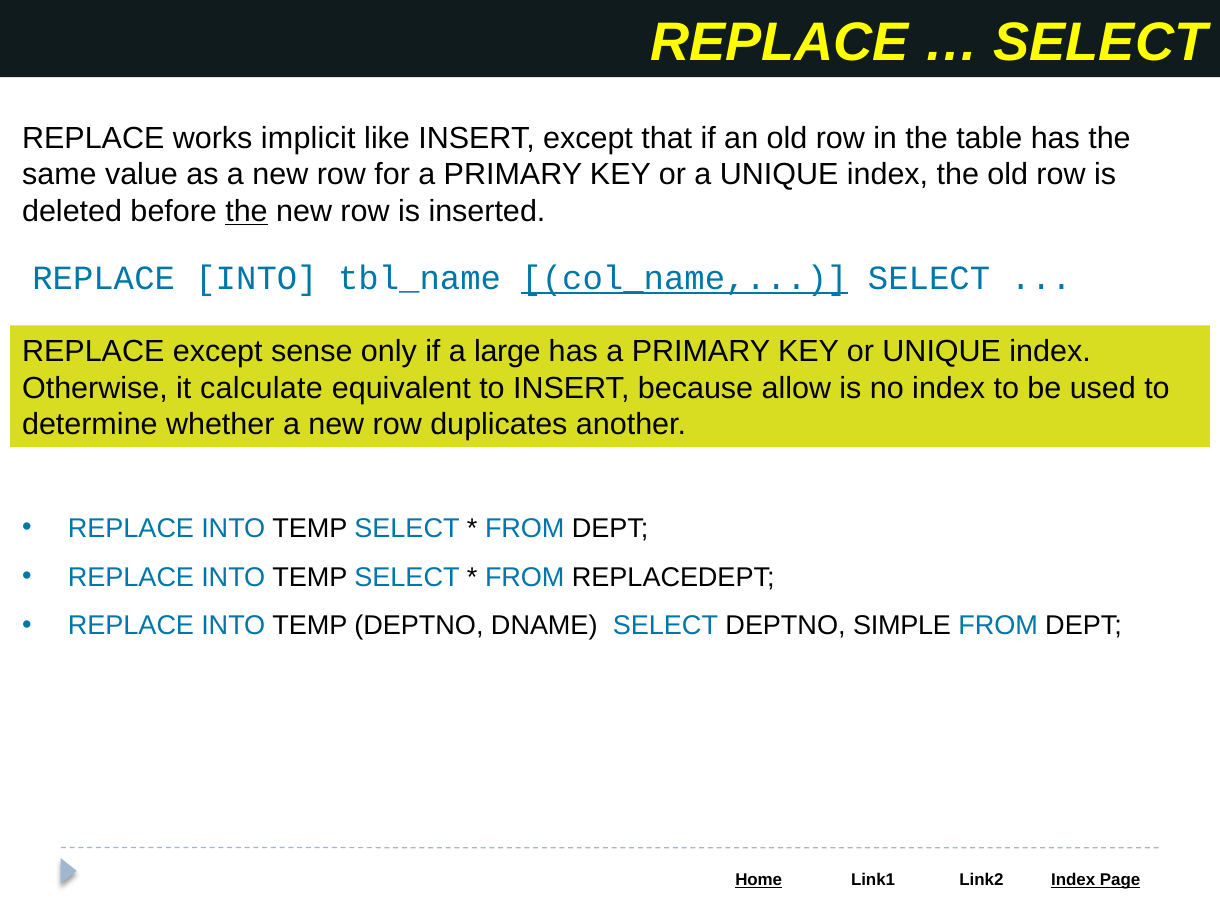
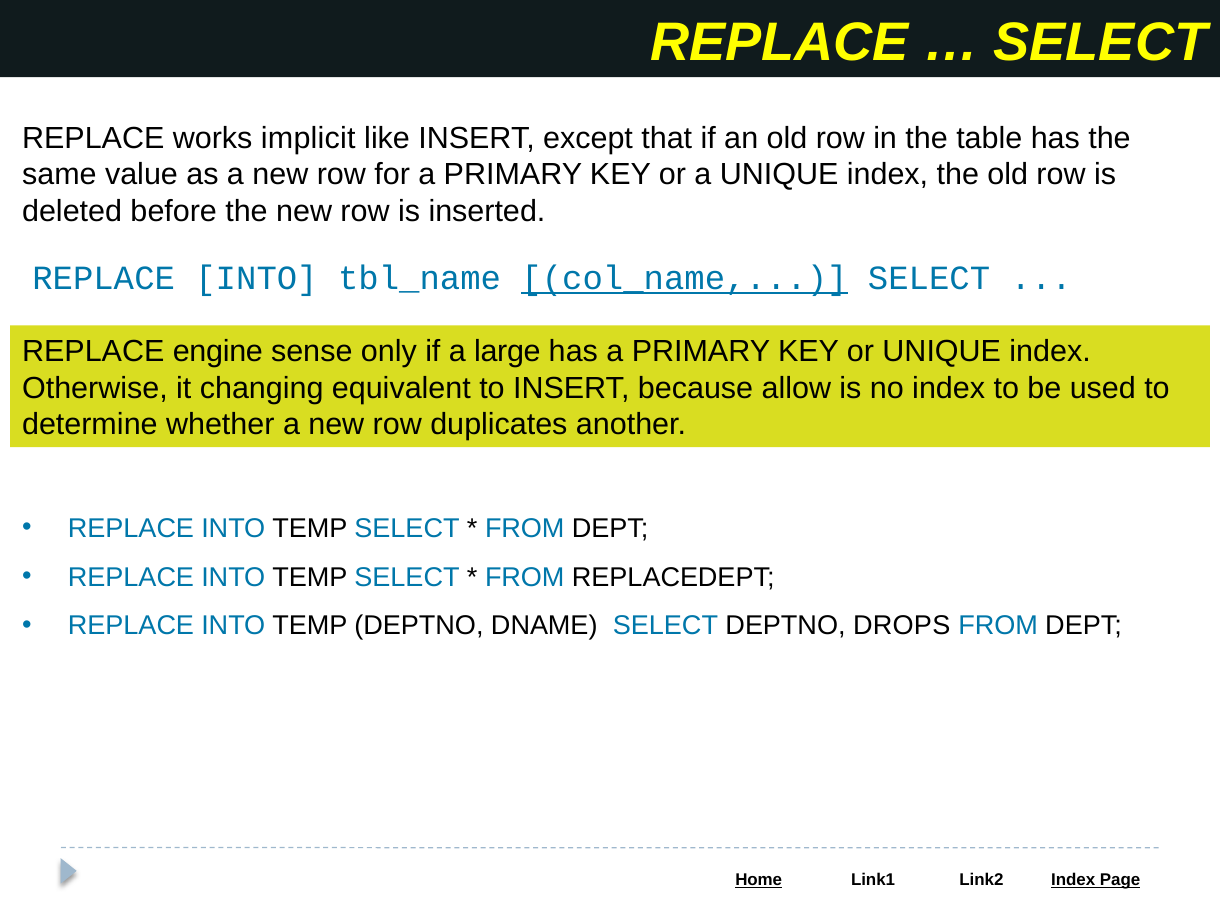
the at (247, 211) underline: present -> none
REPLACE except: except -> engine
calculate: calculate -> changing
SIMPLE: SIMPLE -> DROPS
